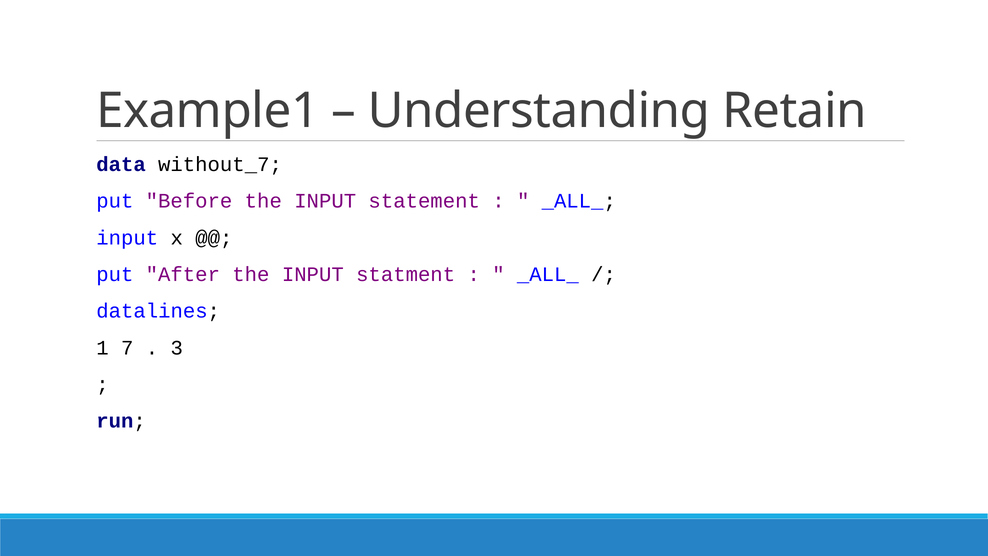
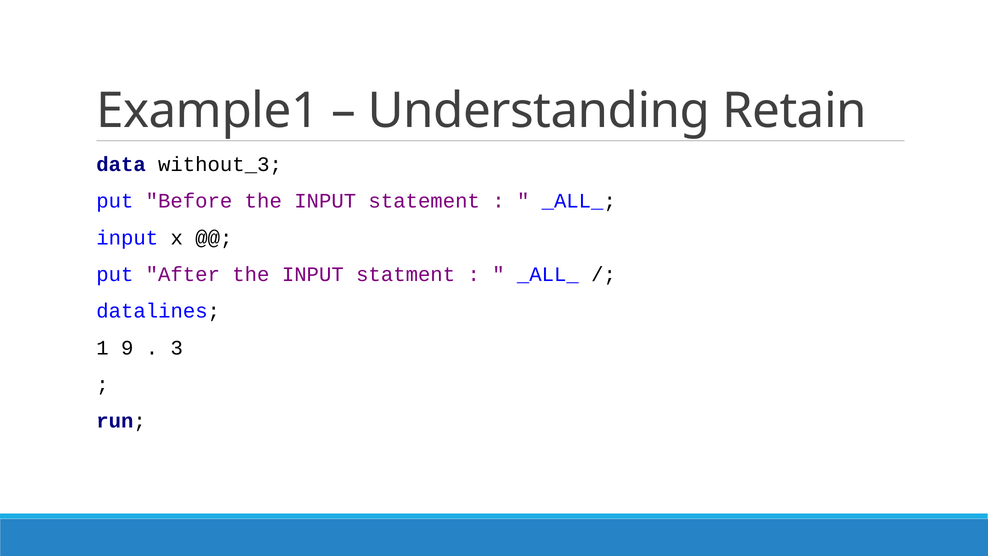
without_7: without_7 -> without_3
7: 7 -> 9
